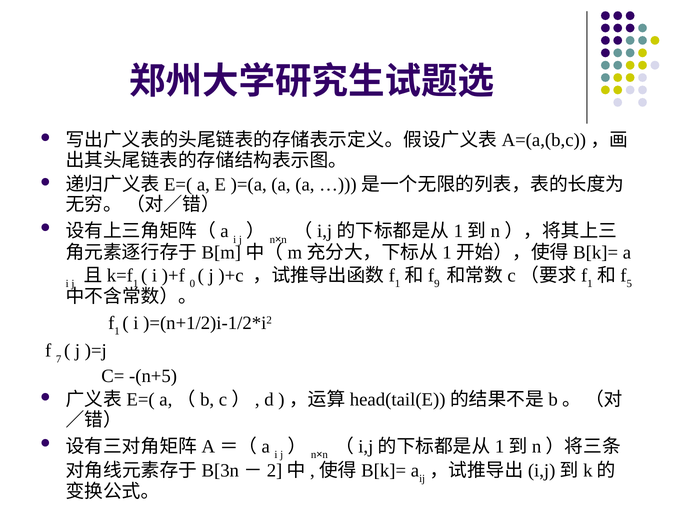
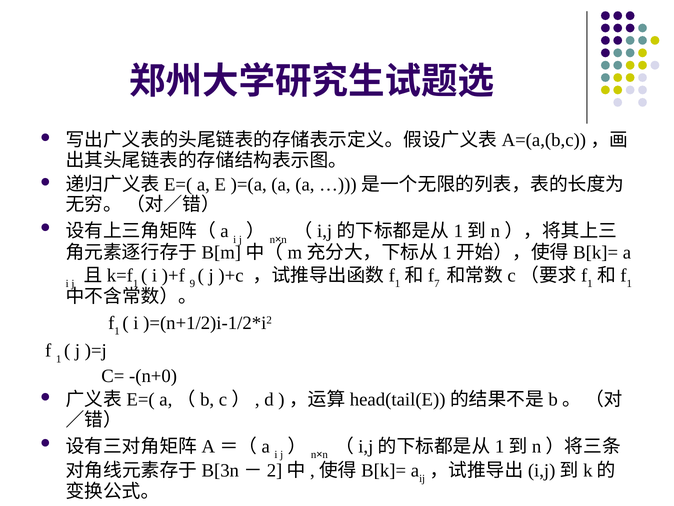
0: 0 -> 9
9: 9 -> 7
5 at (629, 283): 5 -> 1
7 at (59, 359): 7 -> 1
-(n+5: -(n+5 -> -(n+0
